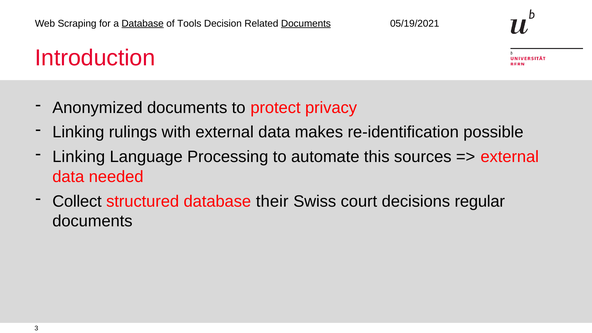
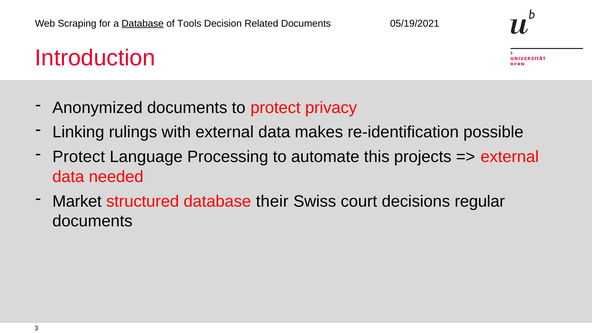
Documents at (306, 23) underline: present -> none
Linking at (79, 157): Linking -> Protect
sources: sources -> projects
Collect: Collect -> Market
